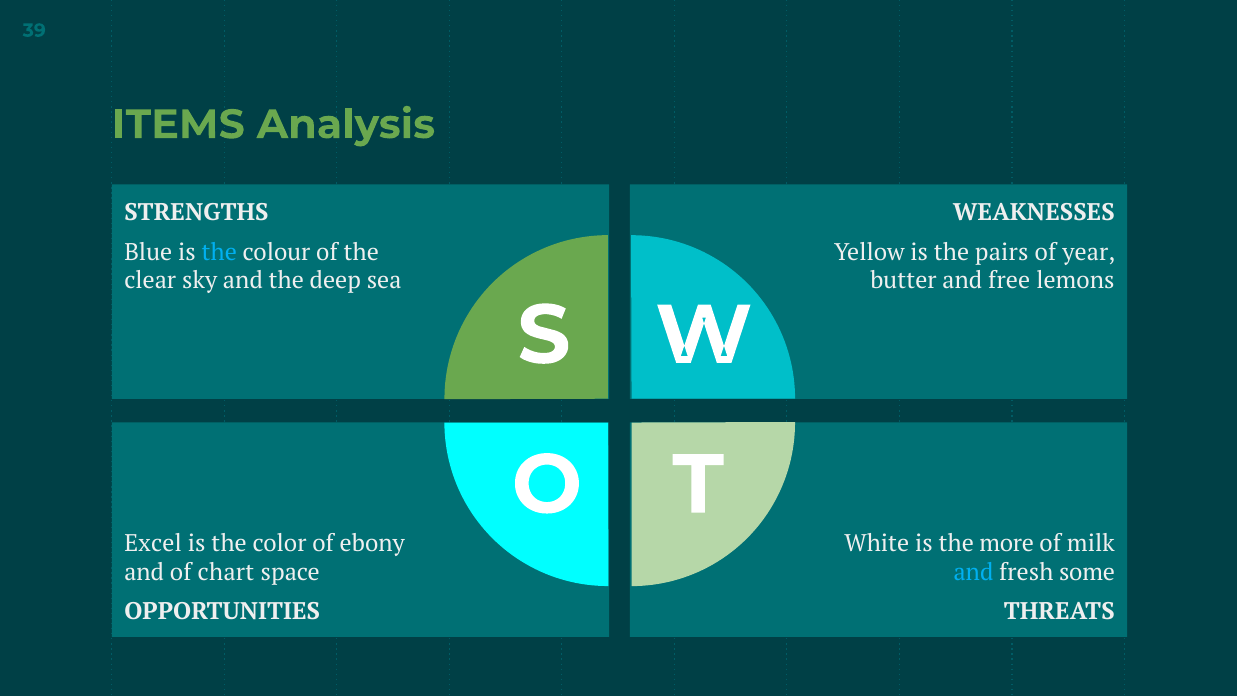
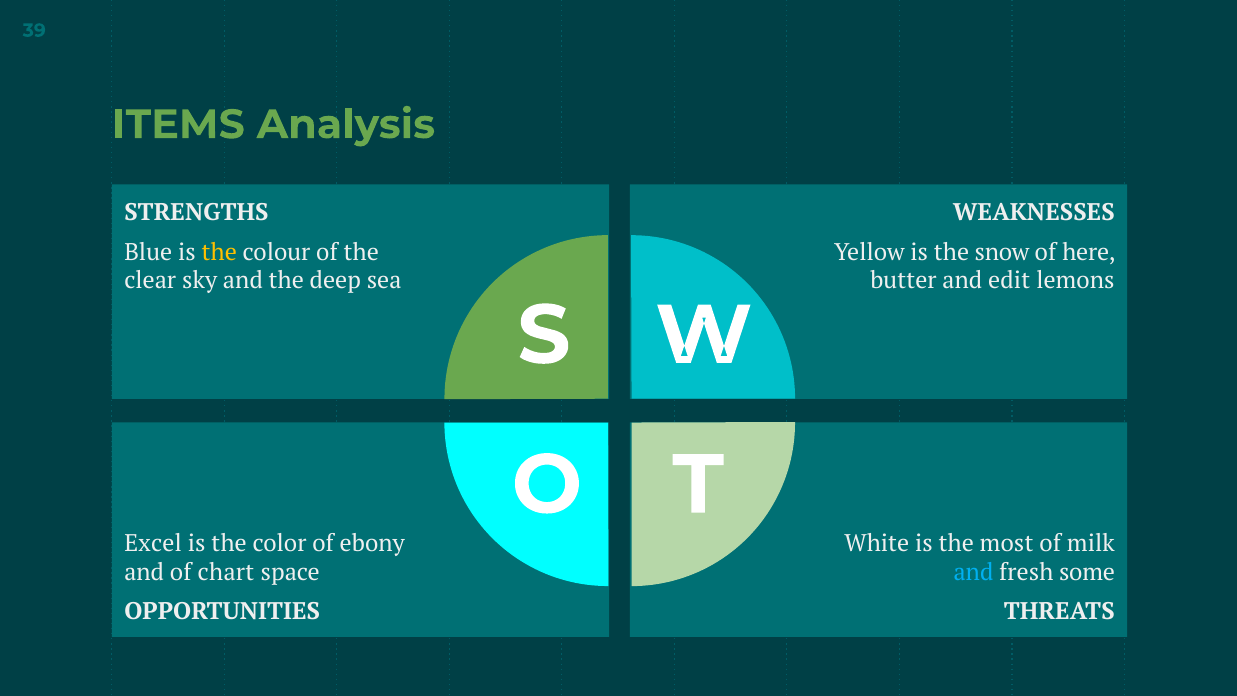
the at (219, 252) colour: light blue -> yellow
pairs: pairs -> snow
year: year -> here
free: free -> edit
more: more -> most
